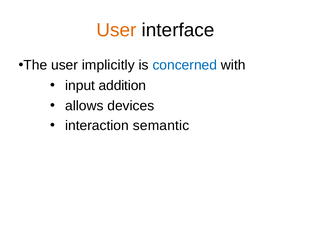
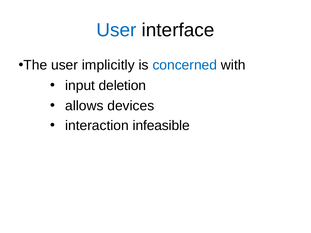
User at (116, 30) colour: orange -> blue
addition: addition -> deletion
semantic: semantic -> infeasible
